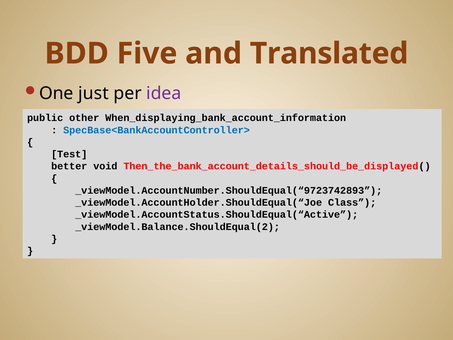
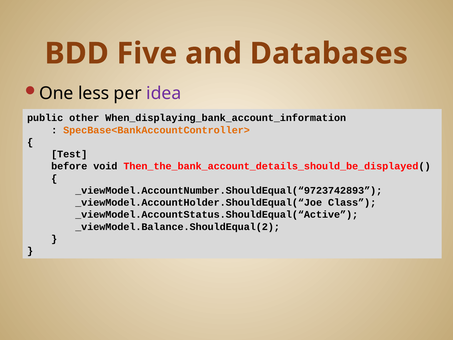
Translated: Translated -> Databases
just: just -> less
SpecBase<BankAccountController> colour: blue -> orange
better: better -> before
